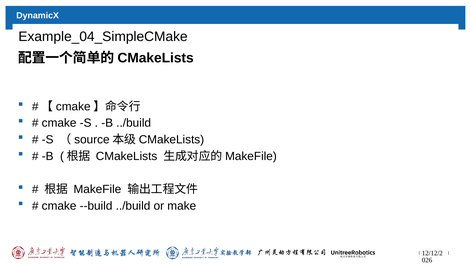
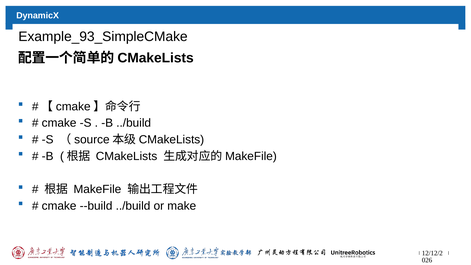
Example_04_SimpleCMake: Example_04_SimpleCMake -> Example_93_SimpleCMake
